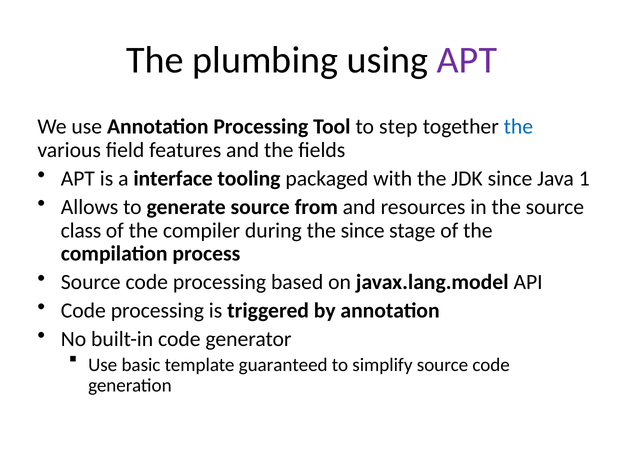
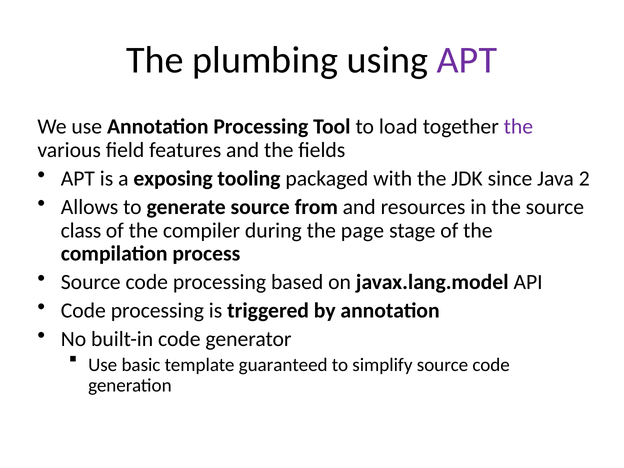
step: step -> load
the at (518, 127) colour: blue -> purple
interface: interface -> exposing
1: 1 -> 2
the since: since -> page
